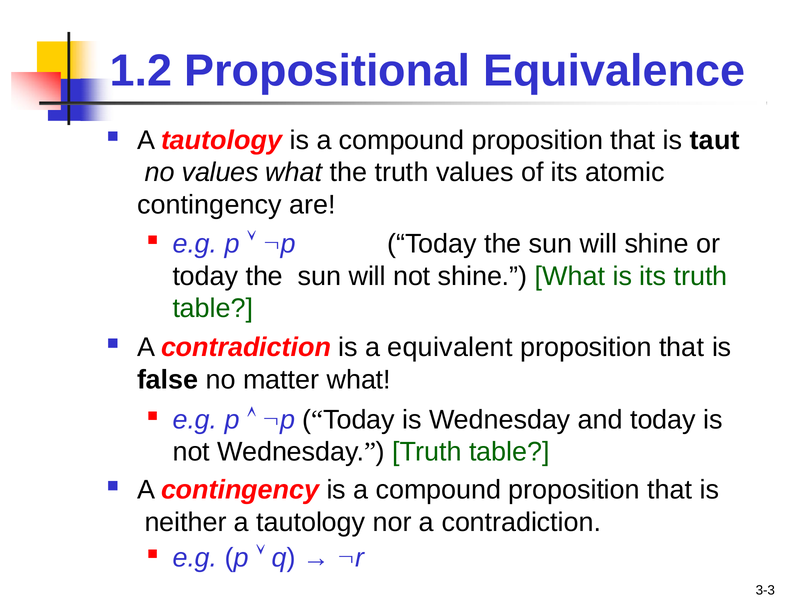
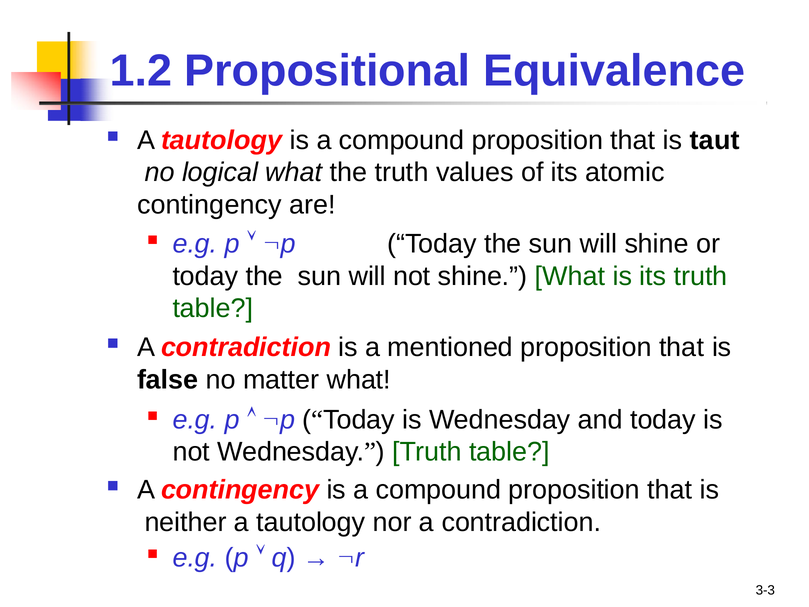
no values: values -> logical
equivalent: equivalent -> mentioned
